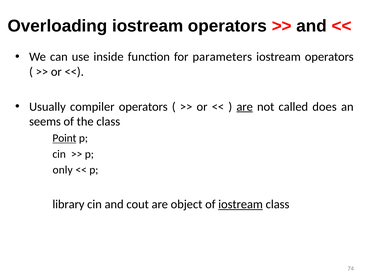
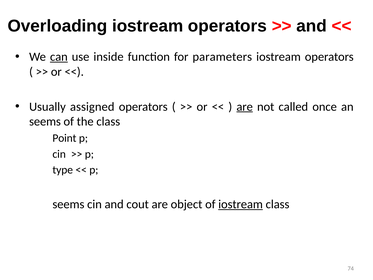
can underline: none -> present
compiler: compiler -> assigned
does: does -> once
Point underline: present -> none
only: only -> type
library at (68, 204): library -> seems
